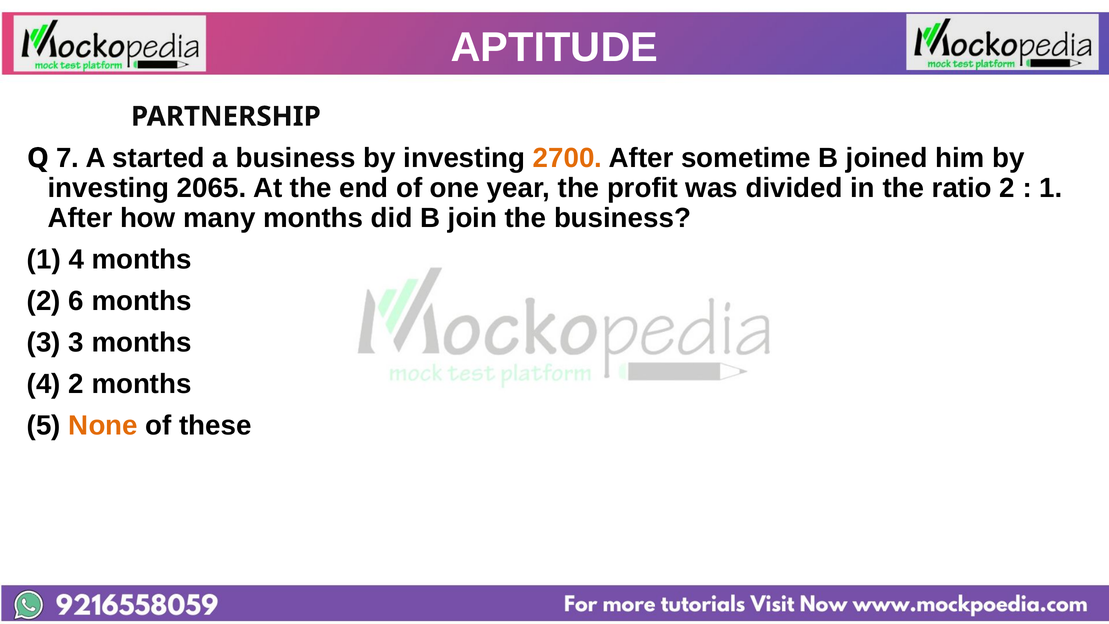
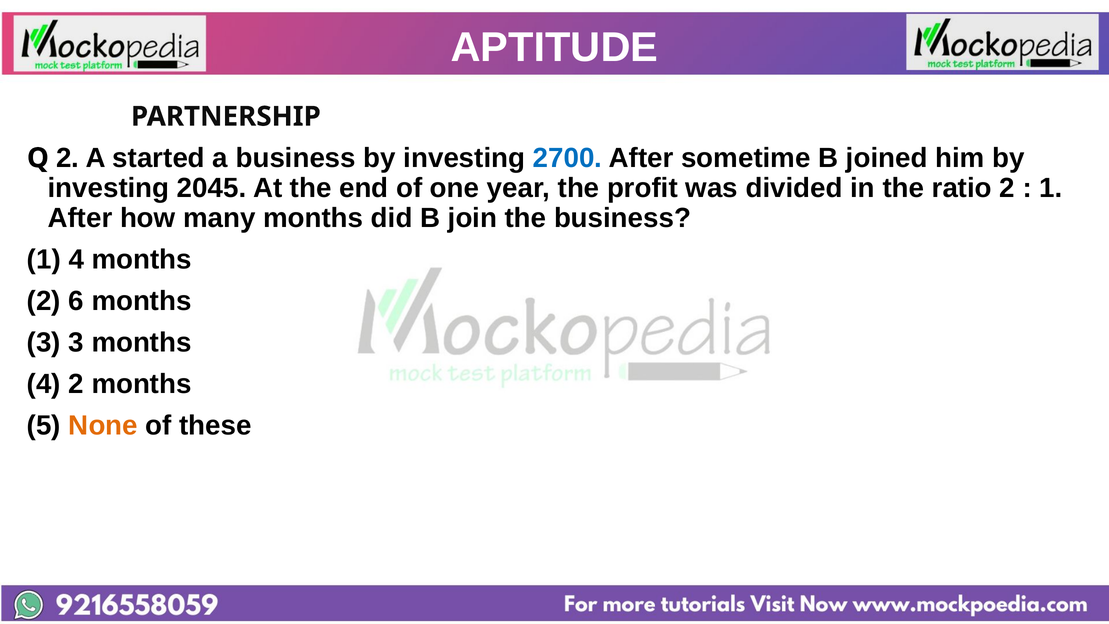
Q 7: 7 -> 2
2700 colour: orange -> blue
2065: 2065 -> 2045
